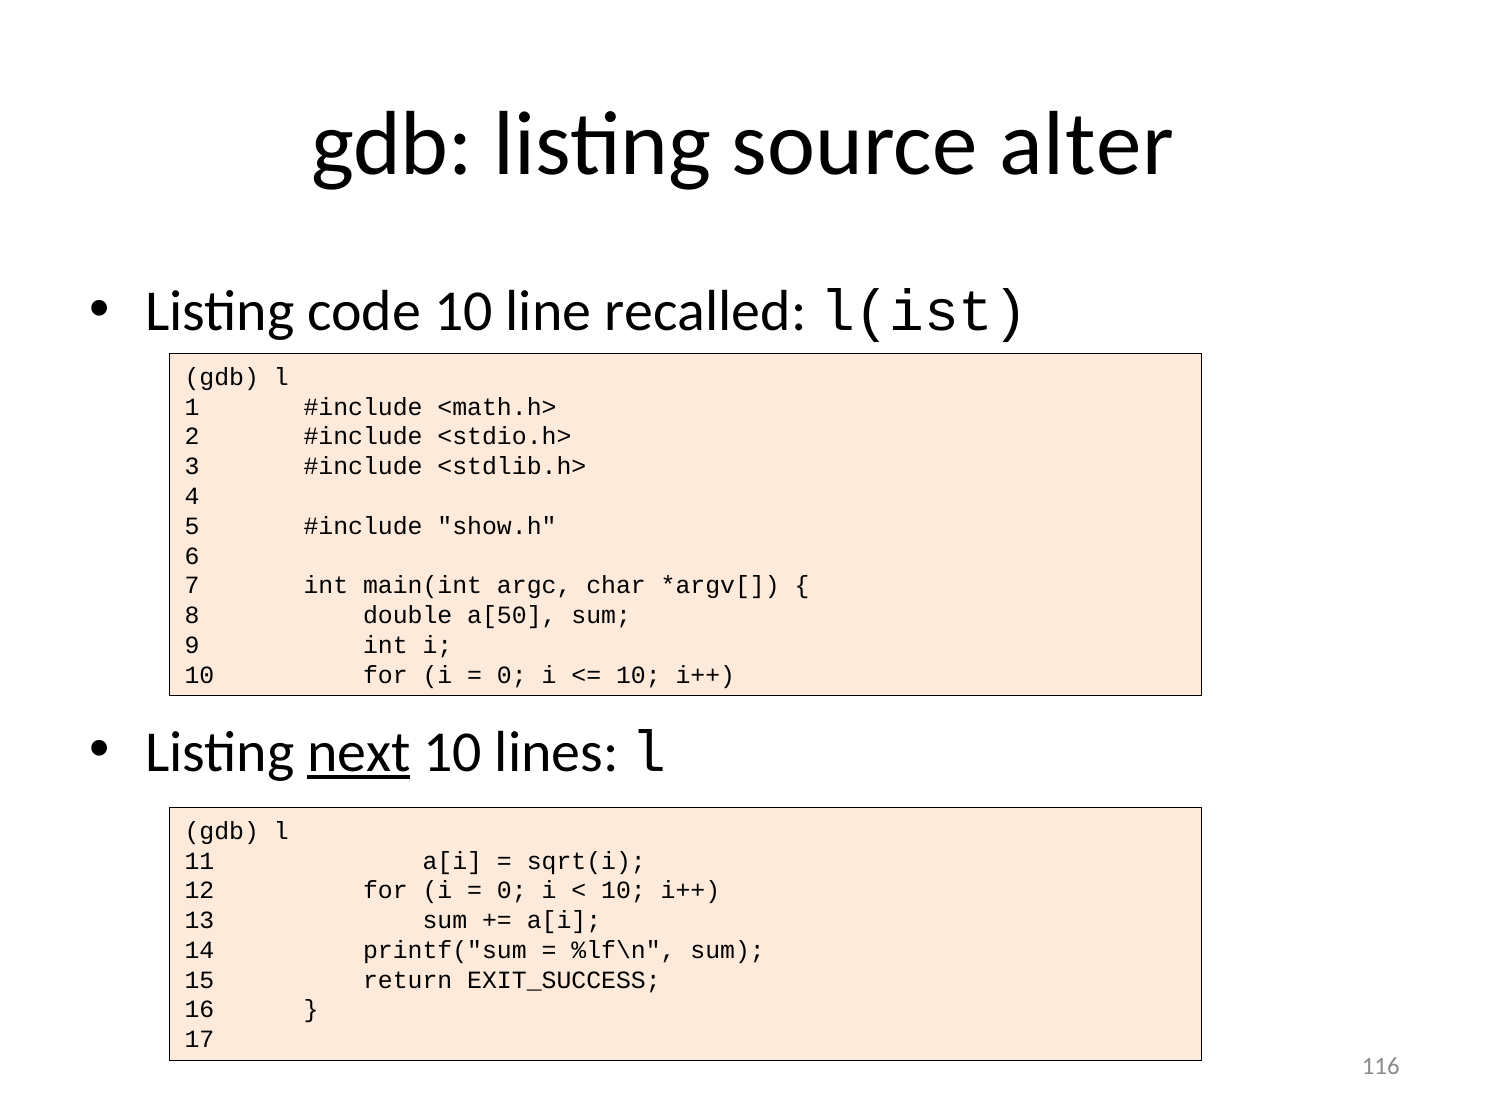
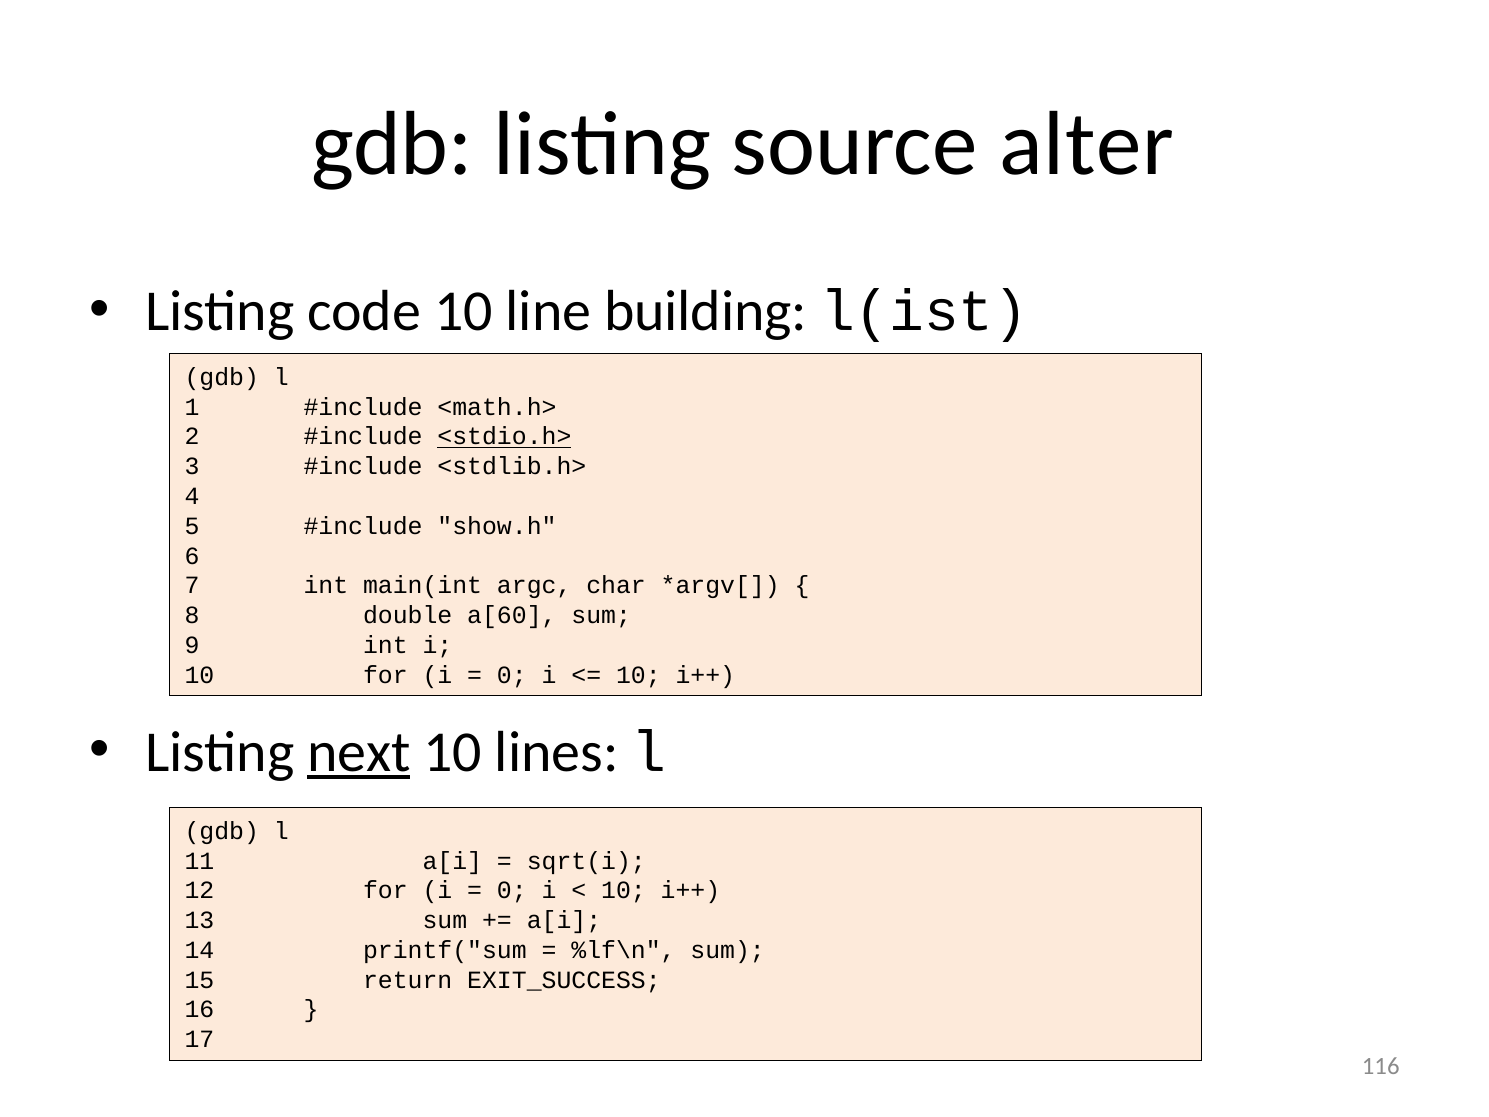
recalled: recalled -> building
<stdio.h> underline: none -> present
a[50: a[50 -> a[60
